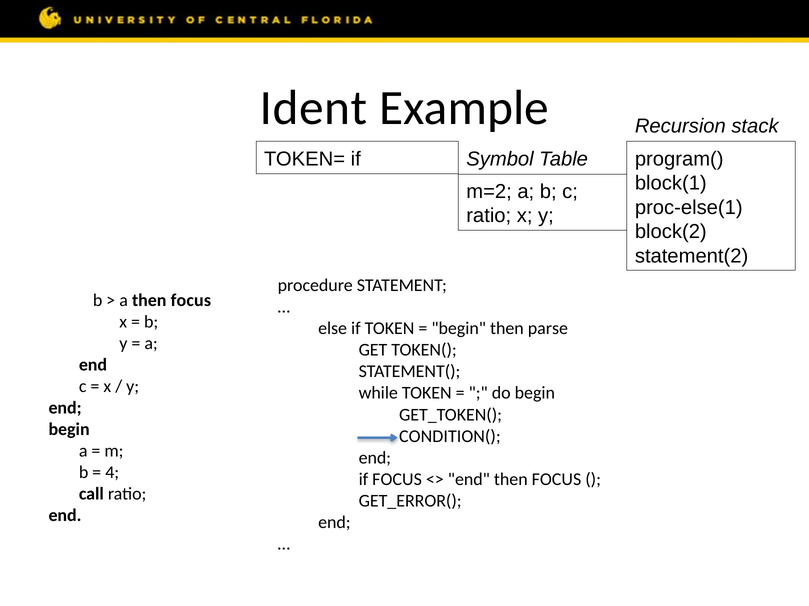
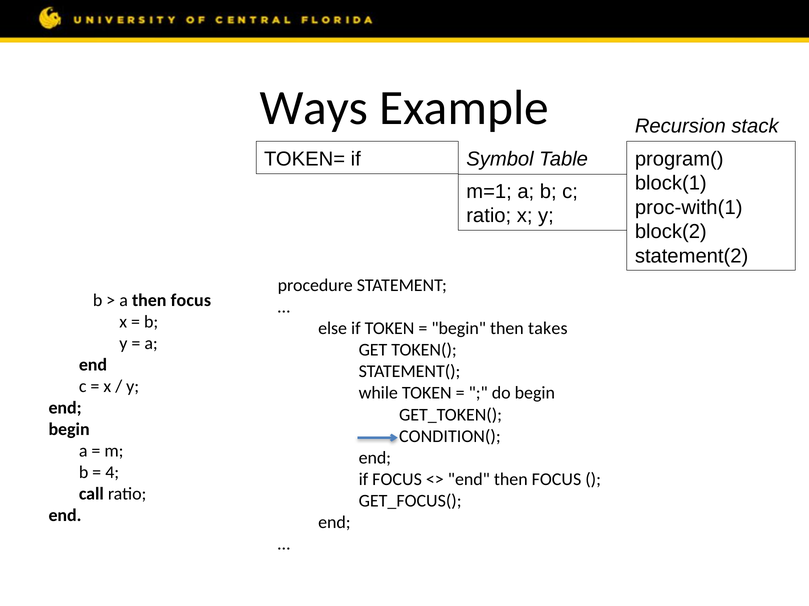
Ident: Ident -> Ways
m=2: m=2 -> m=1
proc-else(1: proc-else(1 -> proc-with(1
parse: parse -> takes
GET_ERROR(: GET_ERROR( -> GET_FOCUS(
